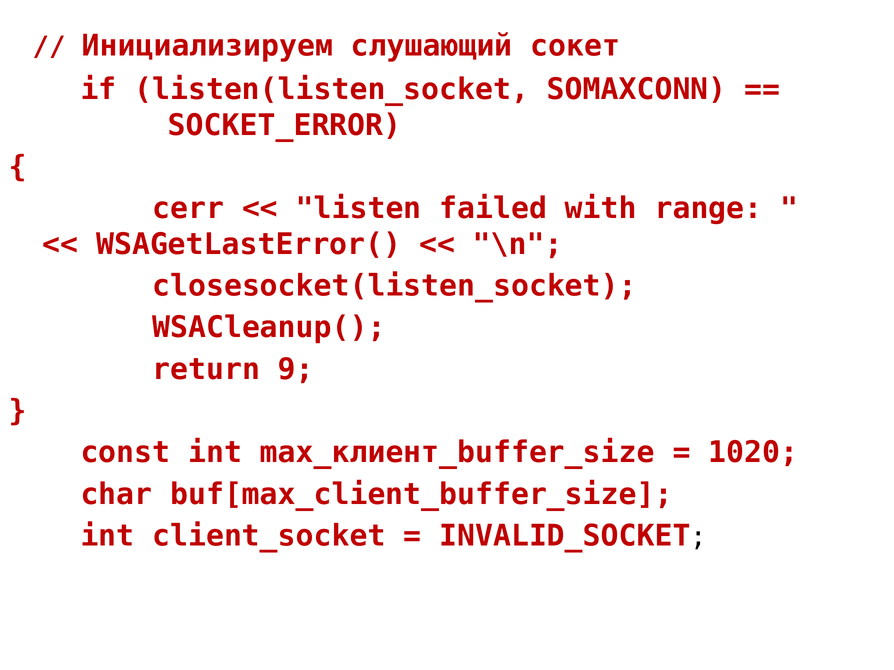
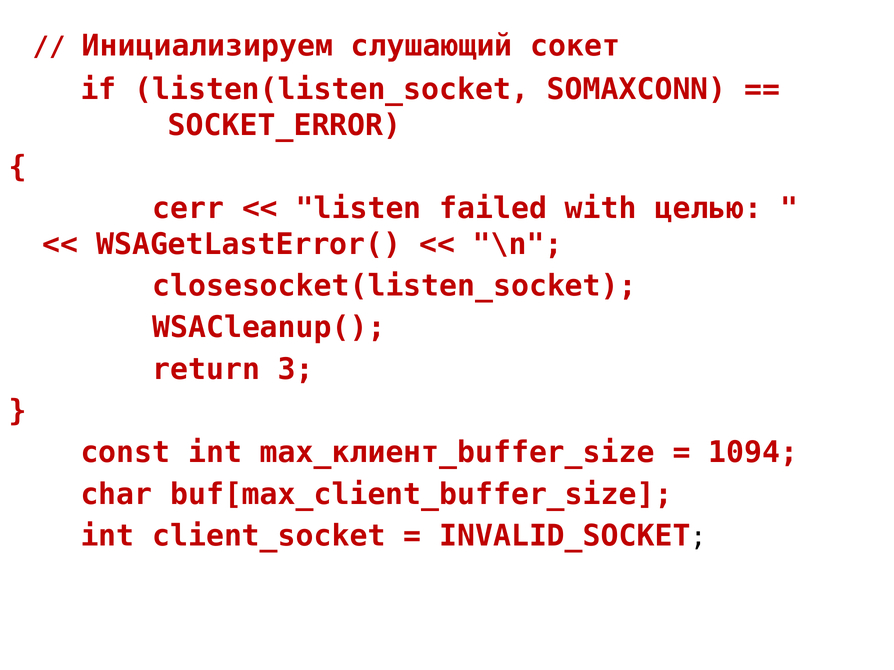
range: range -> целью
9: 9 -> 3
1020: 1020 -> 1094
